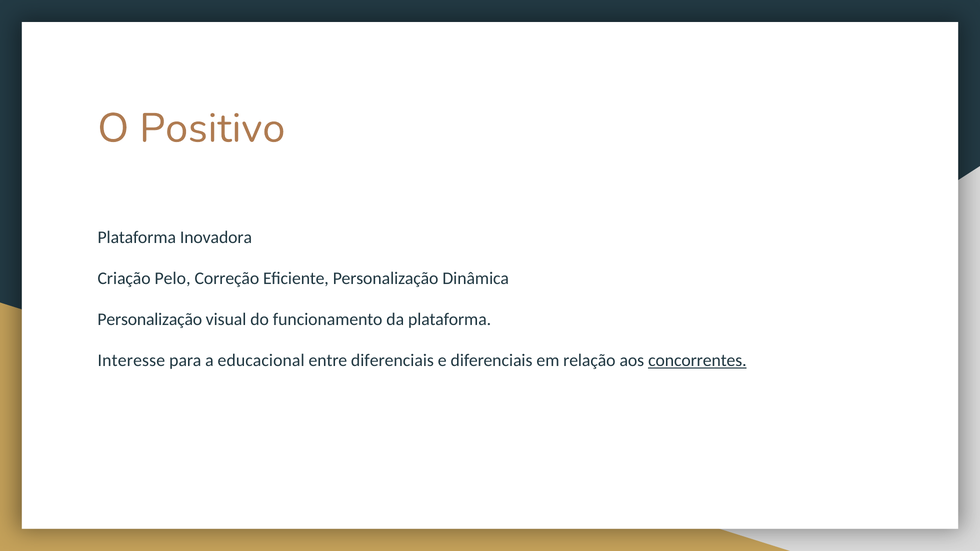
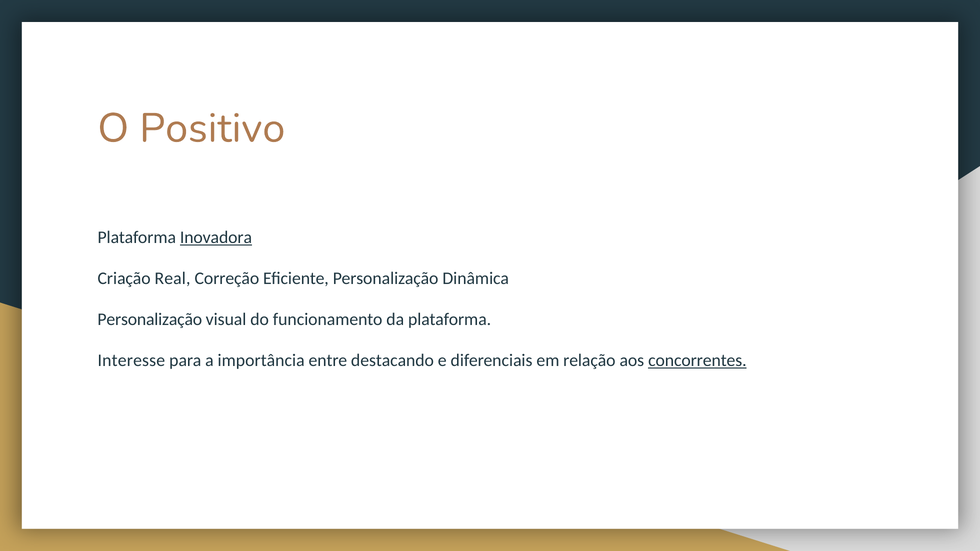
Inovadora underline: none -> present
Pelo: Pelo -> Real
educacional: educacional -> importância
entre diferenciais: diferenciais -> destacando
